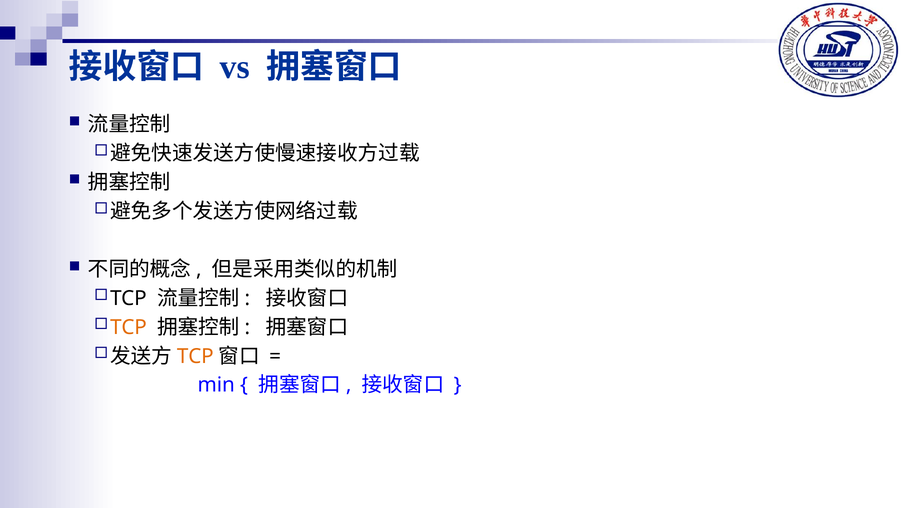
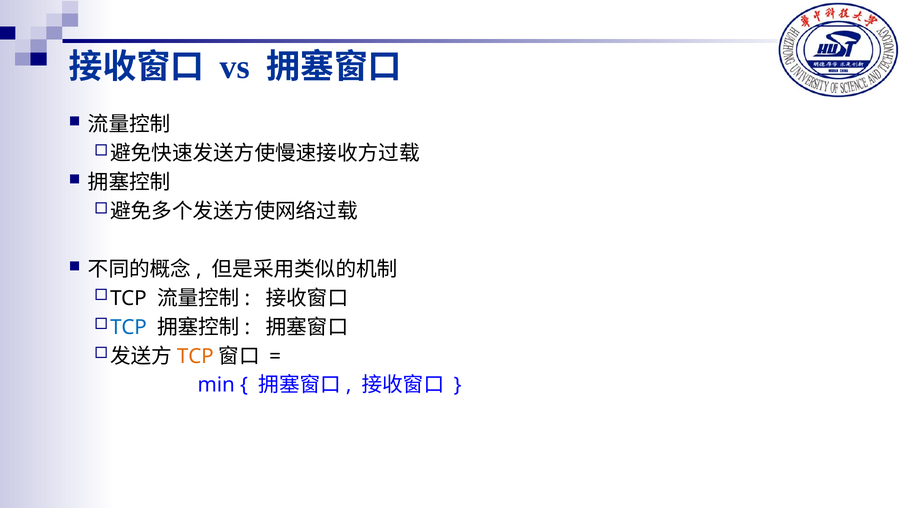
TCP at (128, 327) colour: orange -> blue
